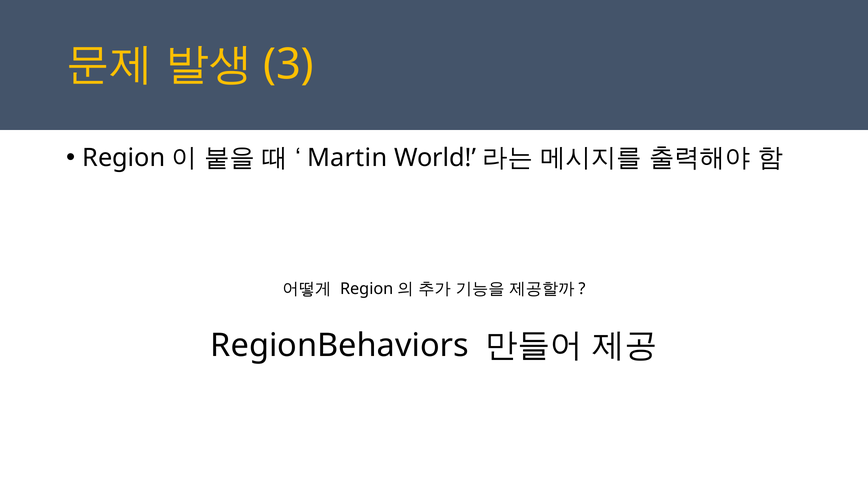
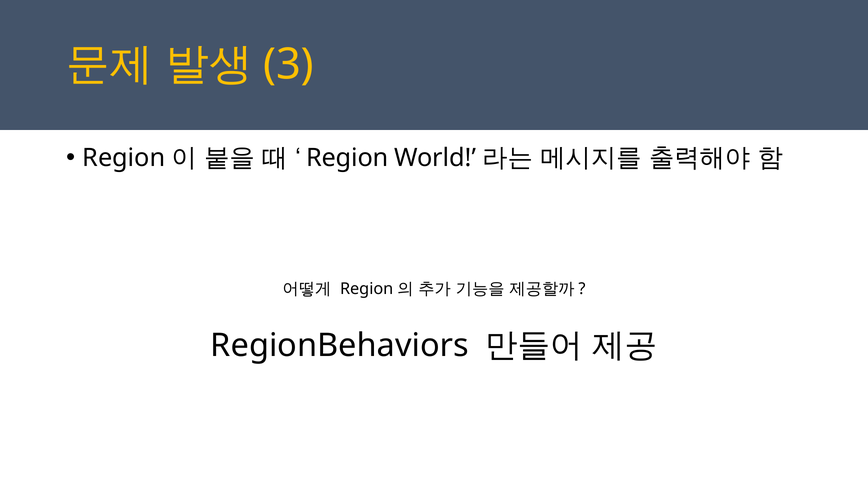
Martin at (347, 158): Martin -> Region
